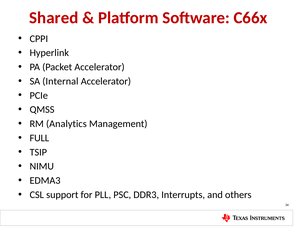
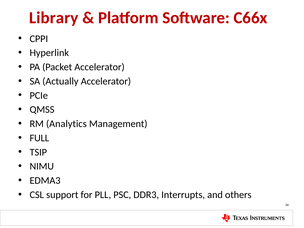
Shared: Shared -> Library
Internal: Internal -> Actually
